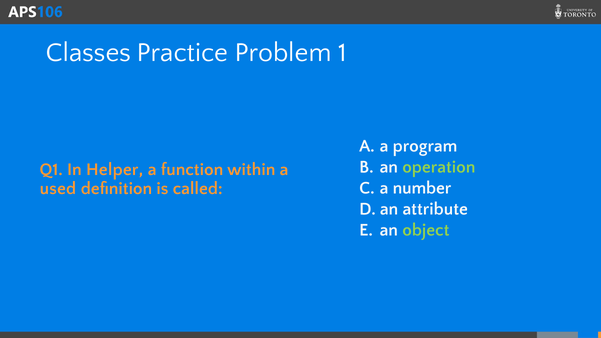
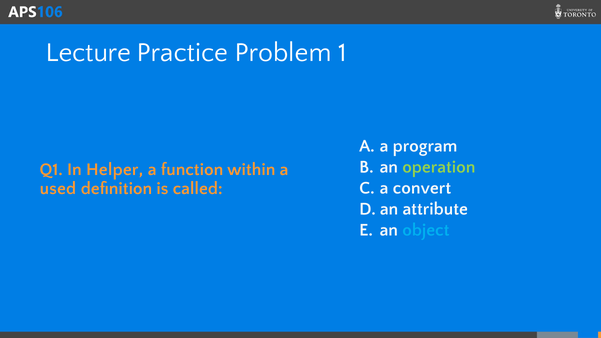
Classes: Classes -> Lecture
number: number -> convert
object colour: light green -> light blue
